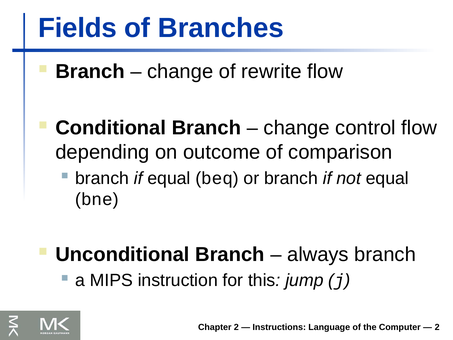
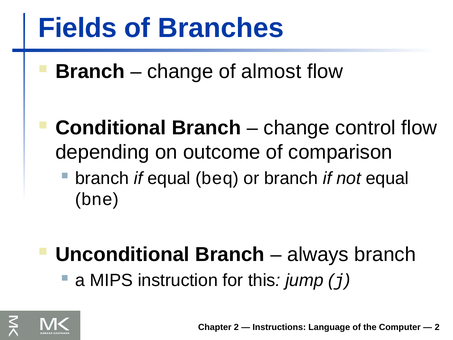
rewrite: rewrite -> almost
